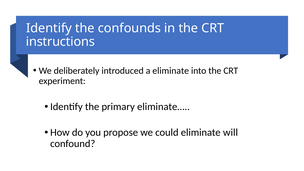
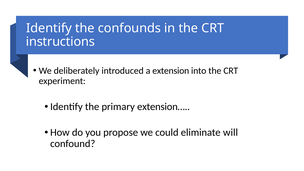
a eliminate: eliminate -> extension
eliminate…: eliminate… -> extension…
